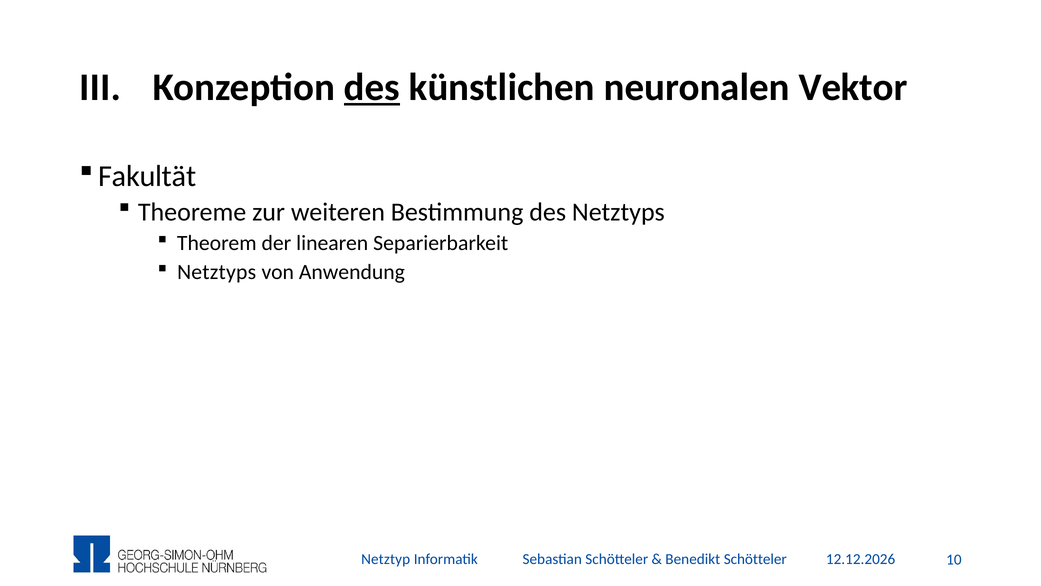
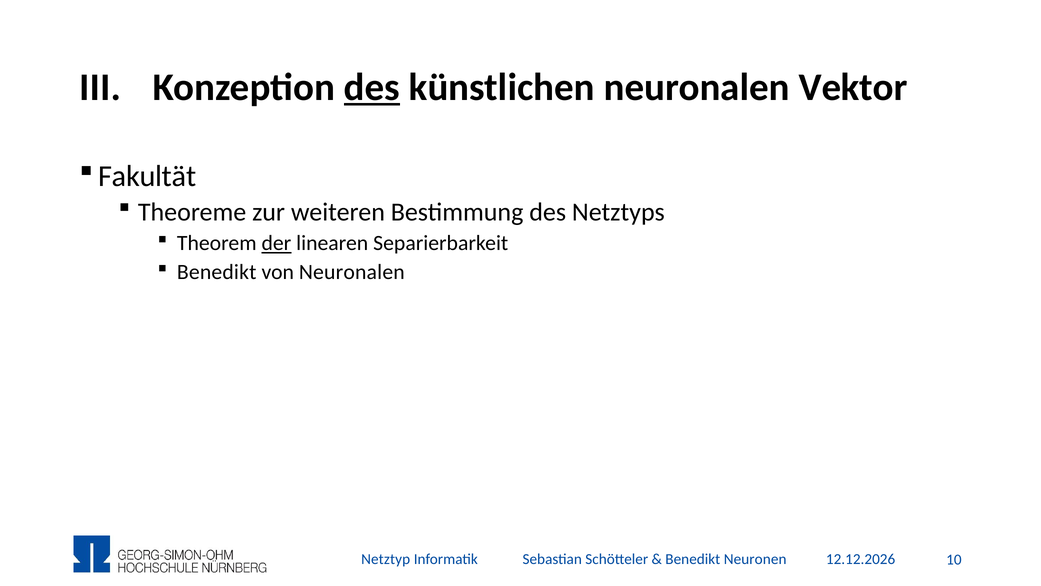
der underline: none -> present
Netztyps at (217, 272): Netztyps -> Benedikt
von Anwendung: Anwendung -> Neuronalen
Benedikt Schötteler: Schötteler -> Neuronen
